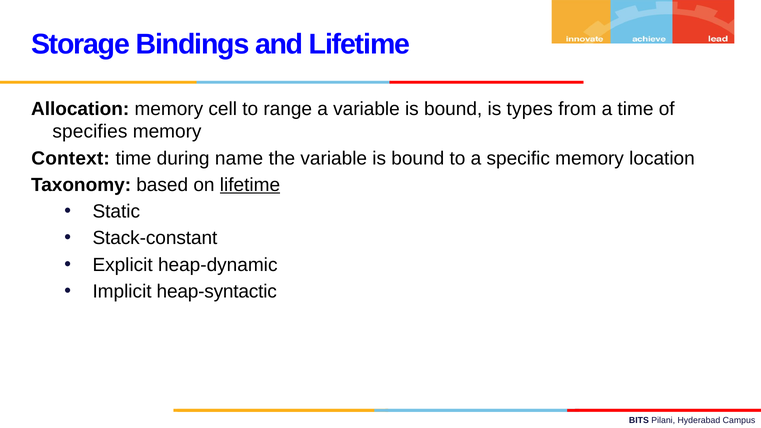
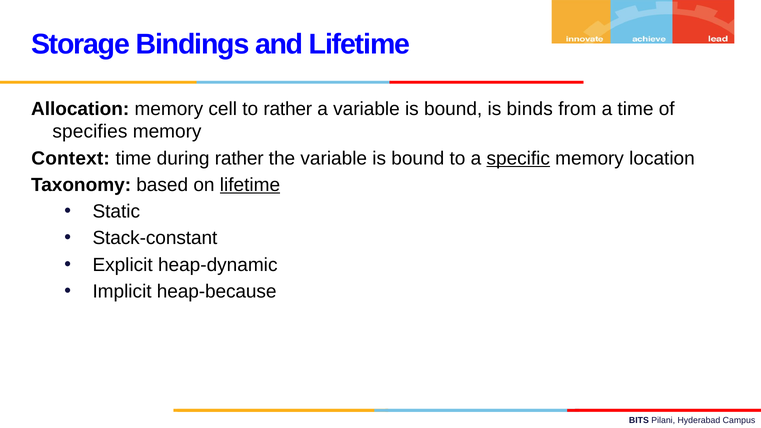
to range: range -> rather
types: types -> binds
during name: name -> rather
specific underline: none -> present
heap-syntactic: heap-syntactic -> heap-because
